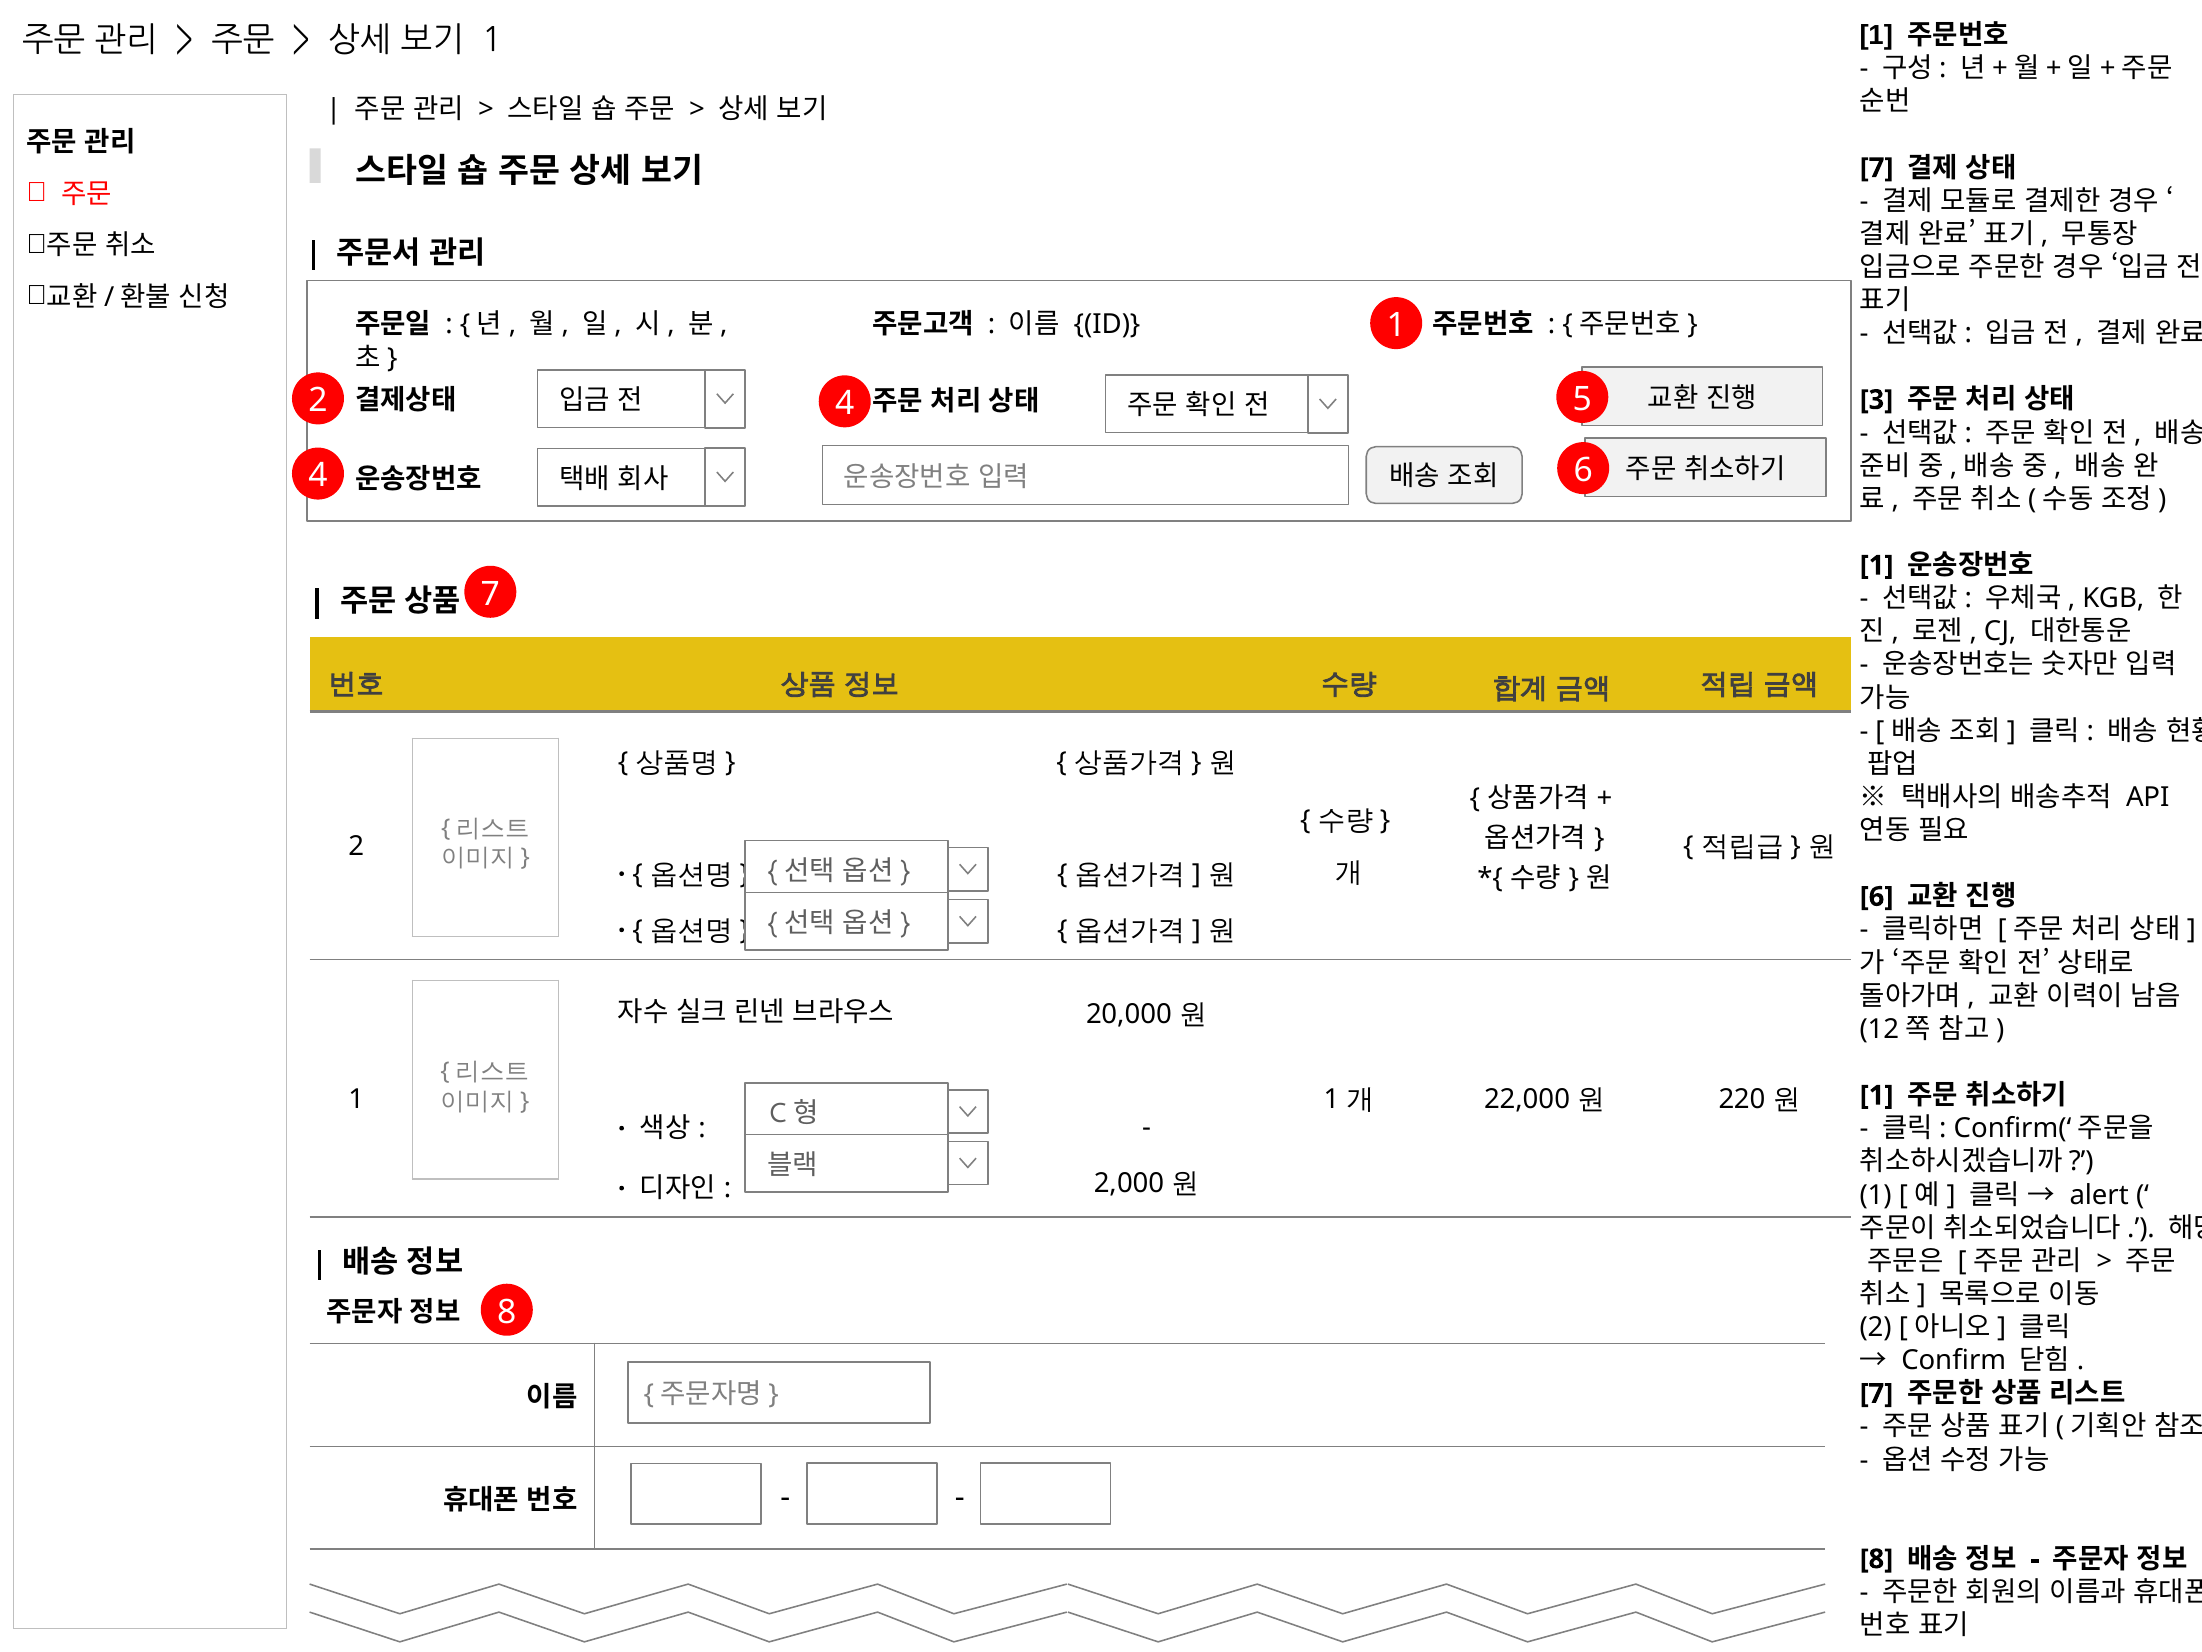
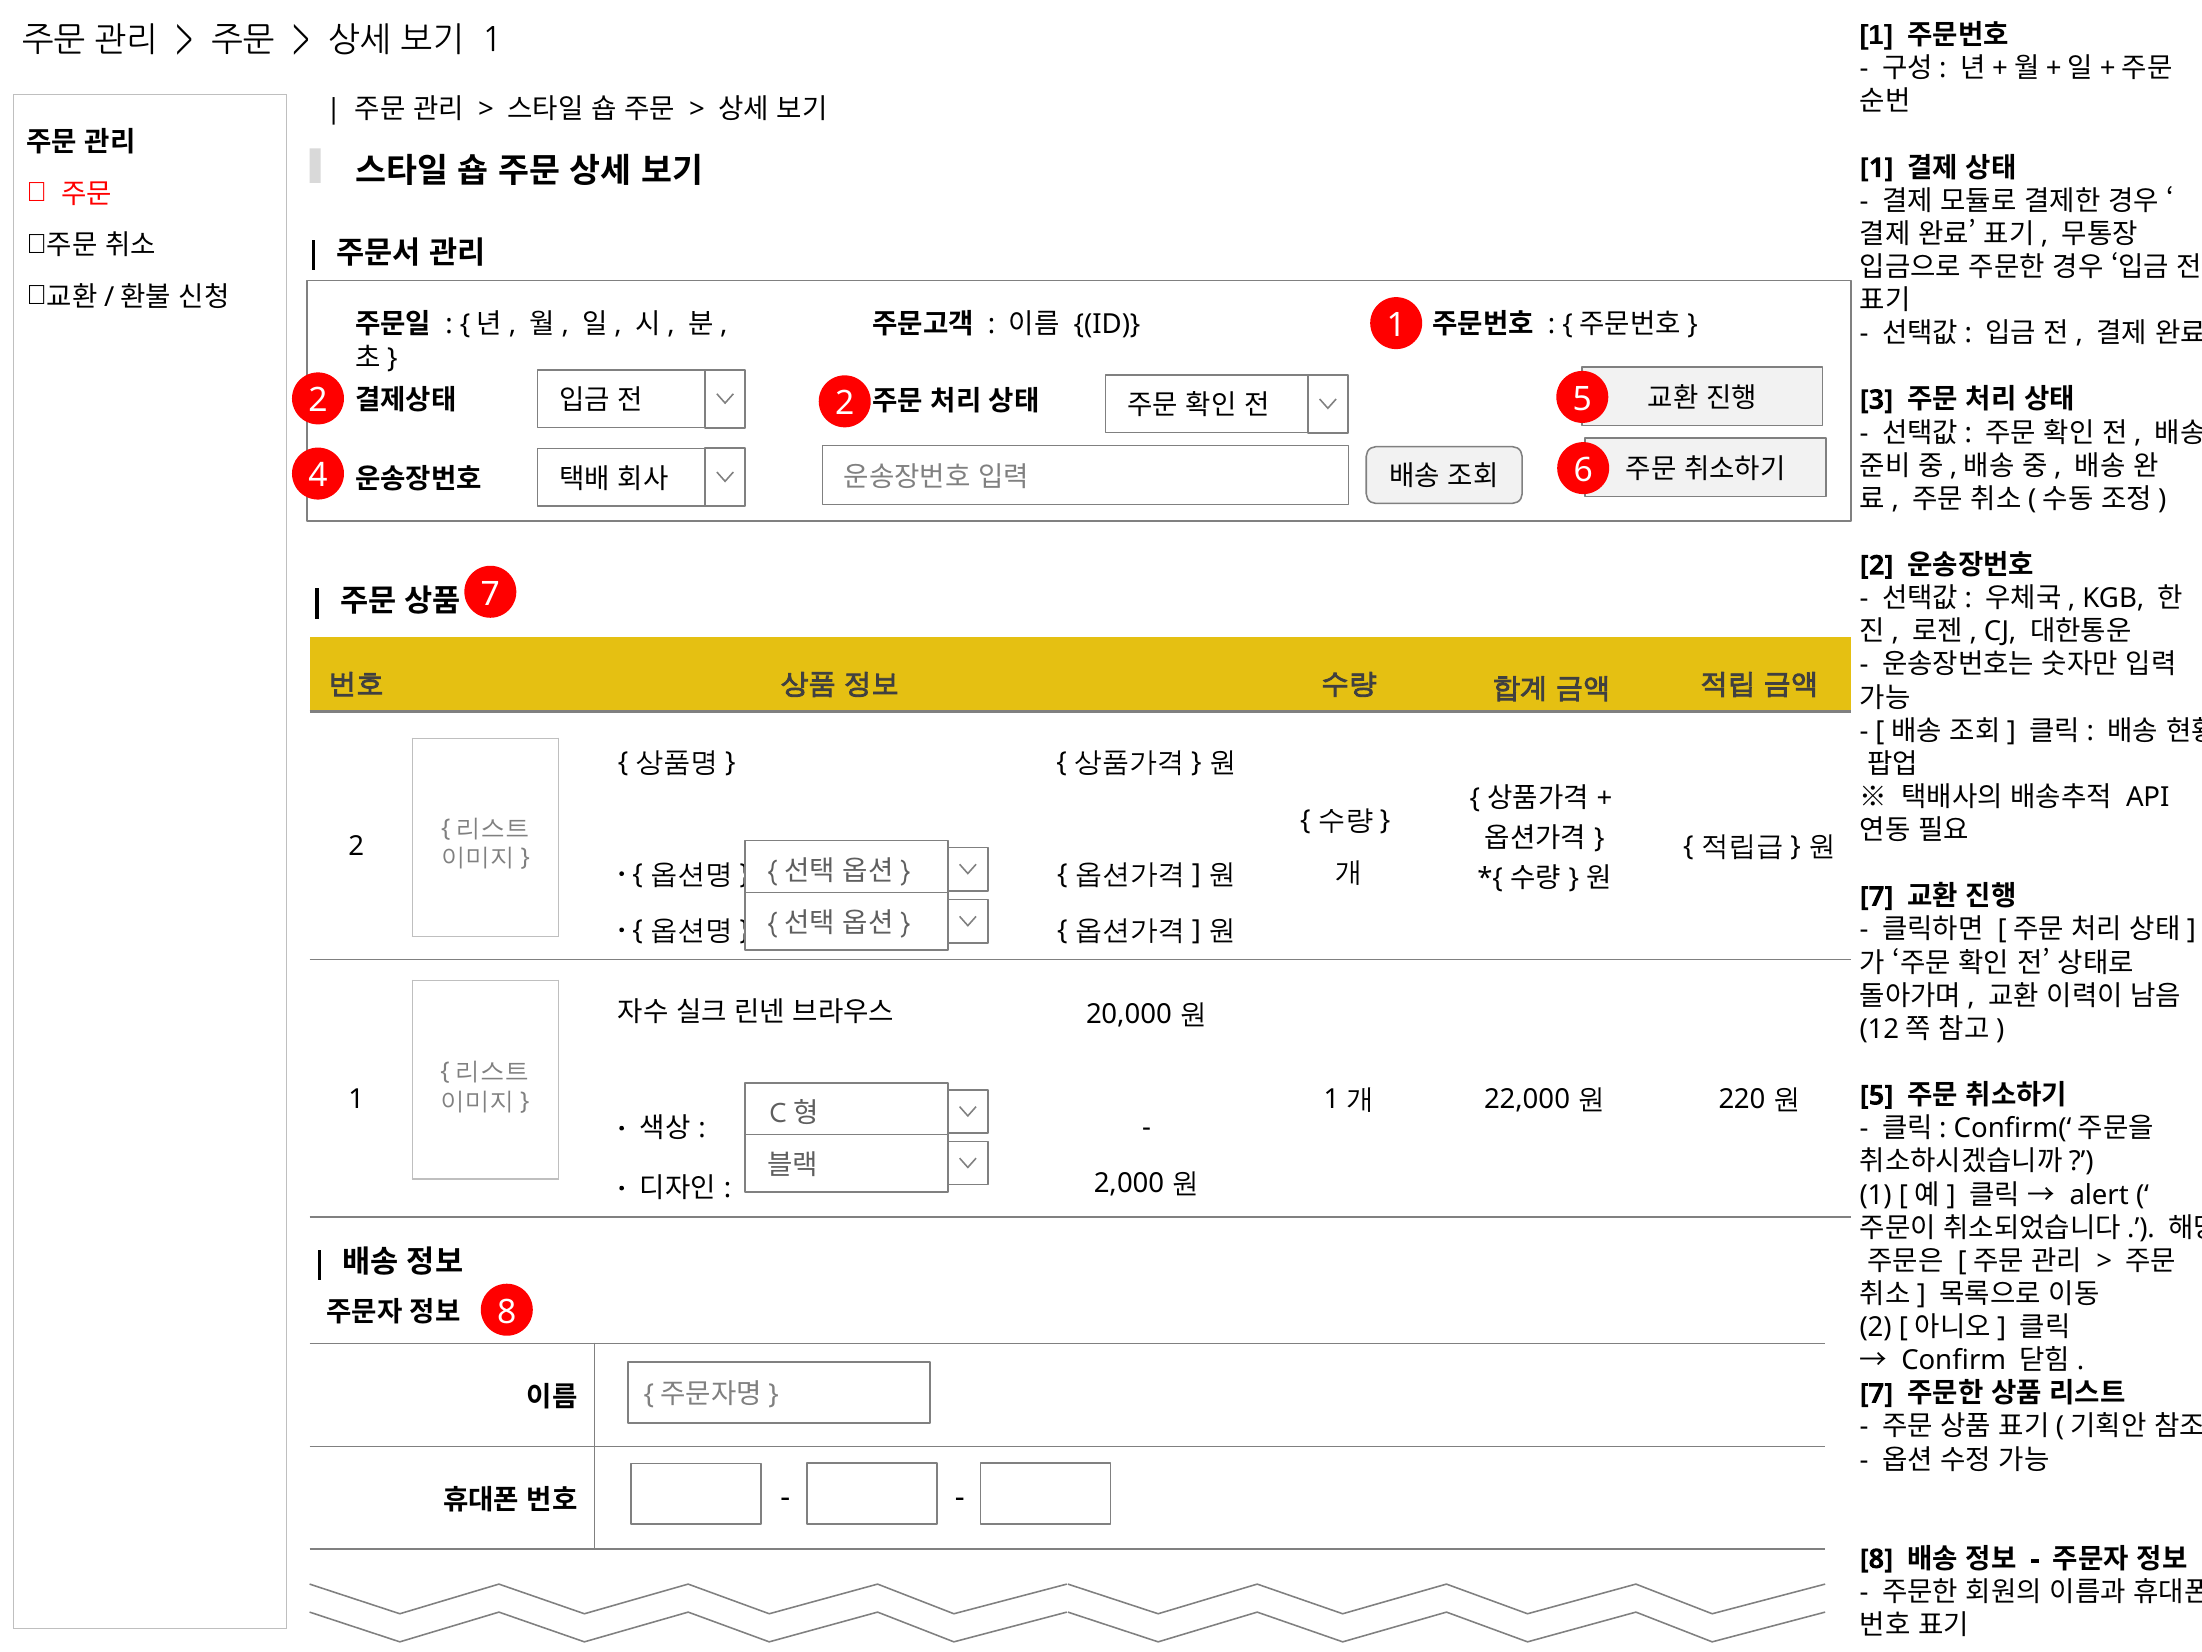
7 at (1877, 168): 7 -> 1
2 4: 4 -> 2
1 at (1877, 565): 1 -> 2
6 at (1877, 896): 6 -> 7
1 at (1877, 1095): 1 -> 5
